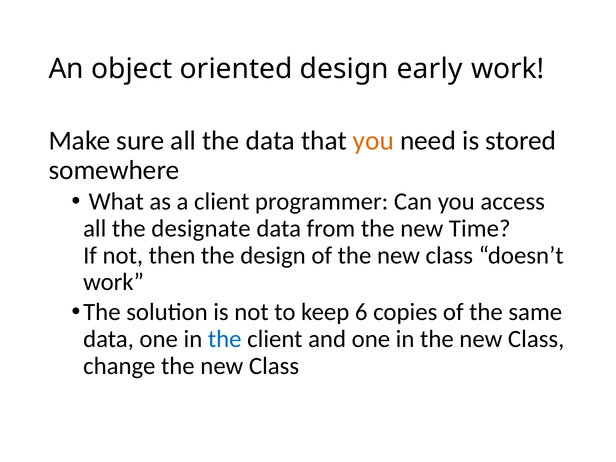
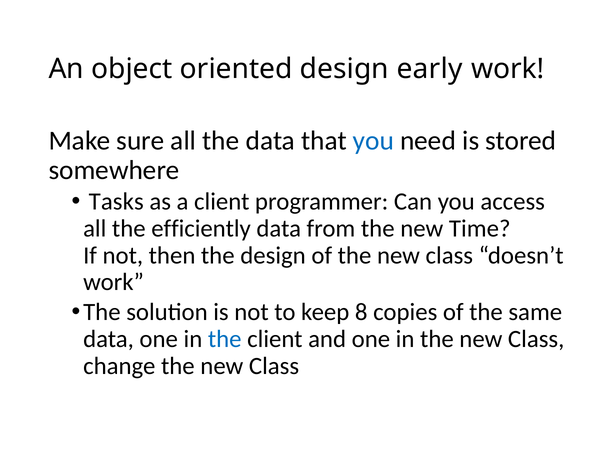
you at (373, 141) colour: orange -> blue
What: What -> Tasks
designate: designate -> efficiently
6: 6 -> 8
